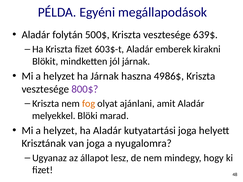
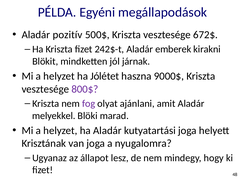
folytán: folytán -> pozitív
639$: 639$ -> 672$
603$-t: 603$-t -> 242$-t
ha Járnak: Járnak -> Jólétet
4986$: 4986$ -> 9000$
fog colour: orange -> purple
